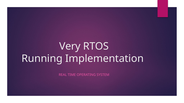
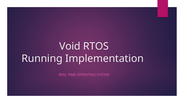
Very: Very -> Void
